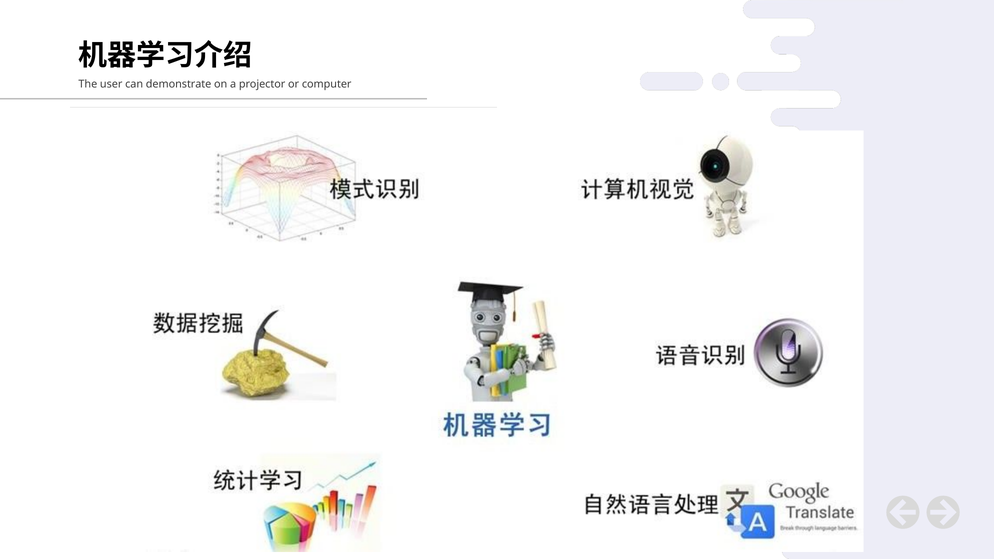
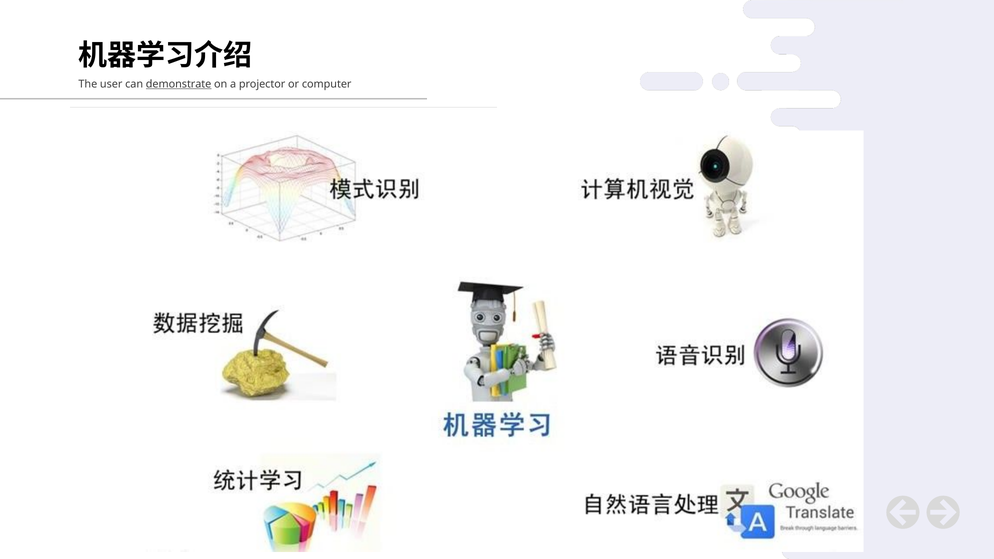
demonstrate underline: none -> present
